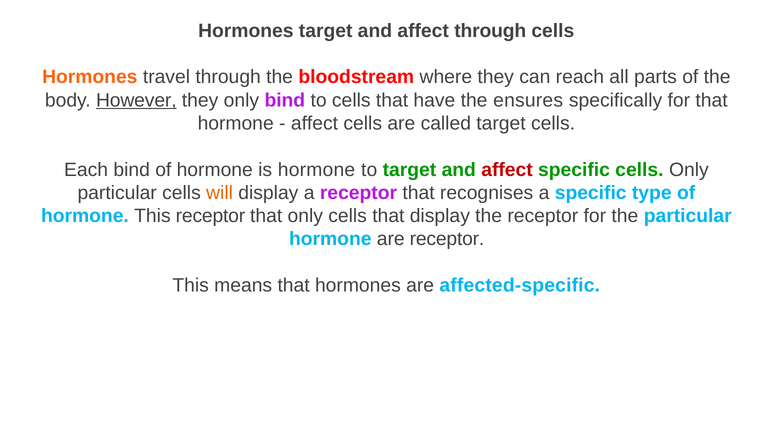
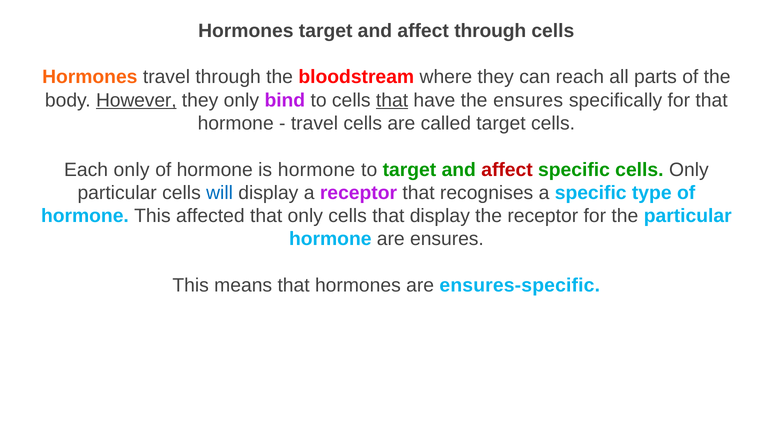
that at (392, 100) underline: none -> present
affect at (314, 123): affect -> travel
Each bind: bind -> only
will colour: orange -> blue
This receptor: receptor -> affected
are receptor: receptor -> ensures
affected-specific: affected-specific -> ensures-specific
